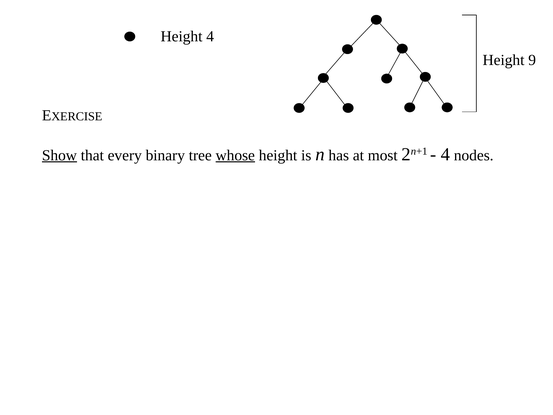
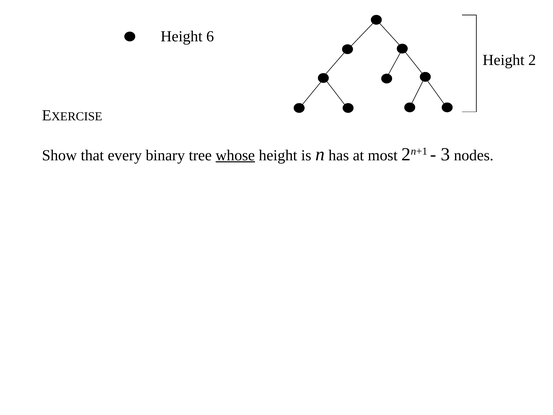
Height 4: 4 -> 6
9: 9 -> 2
Show underline: present -> none
4 at (445, 154): 4 -> 3
